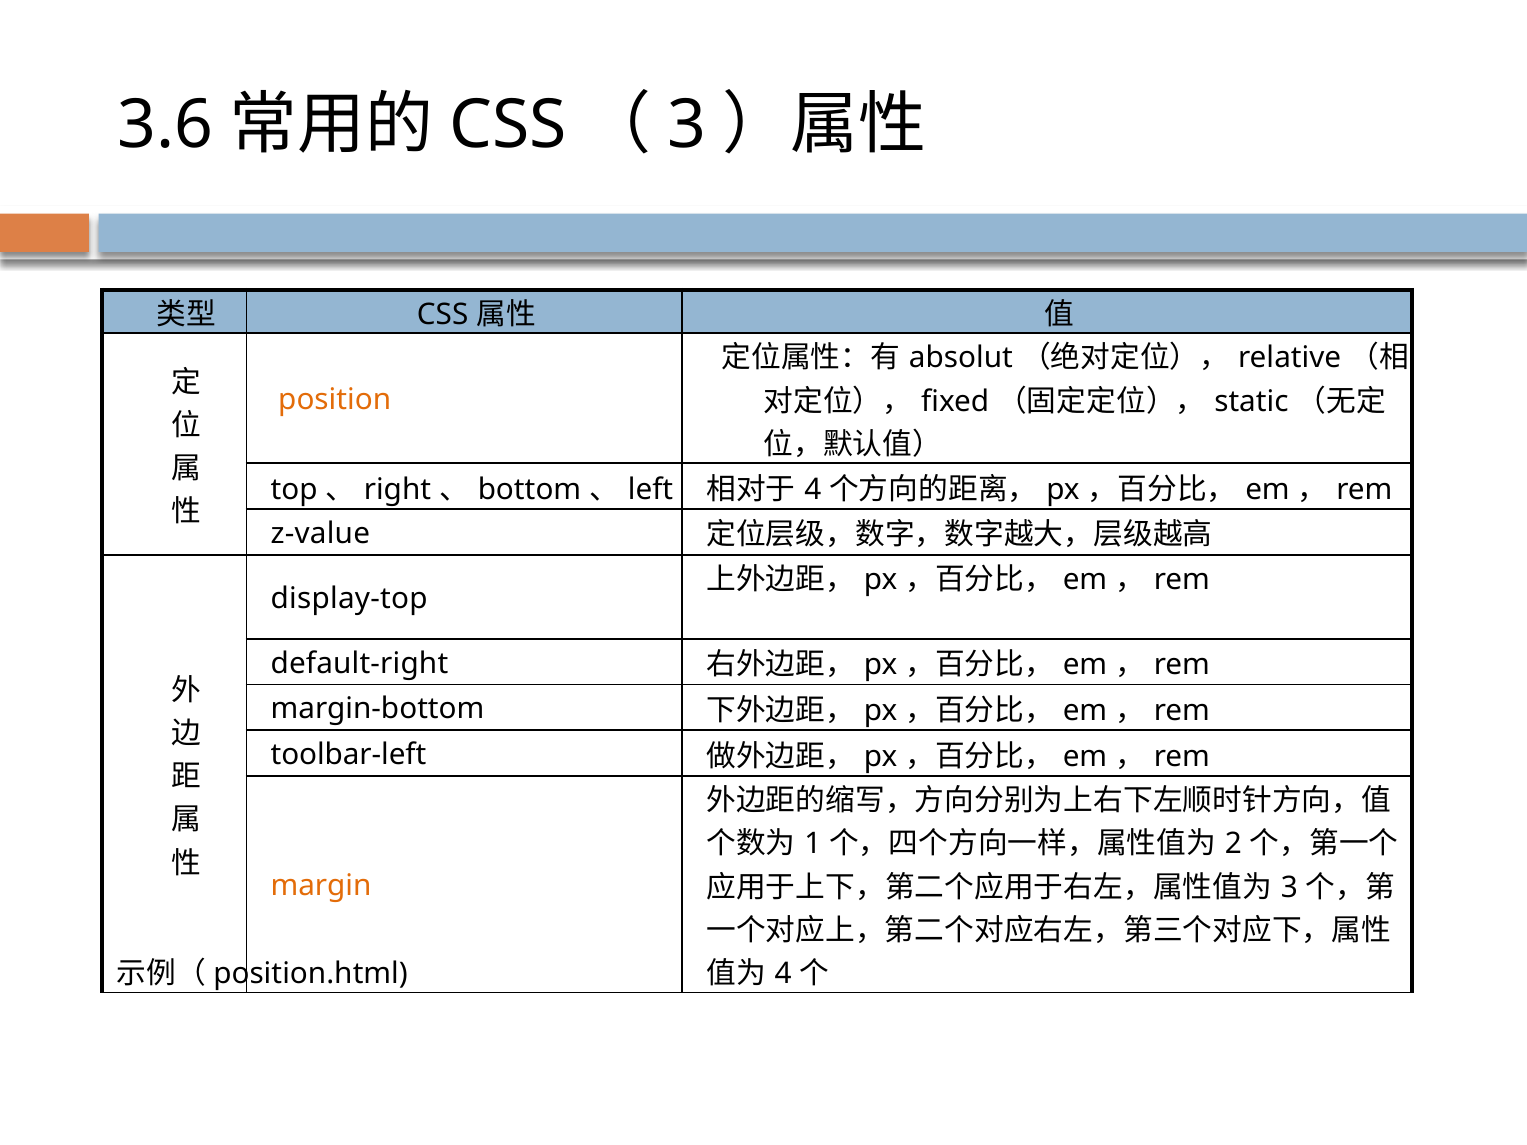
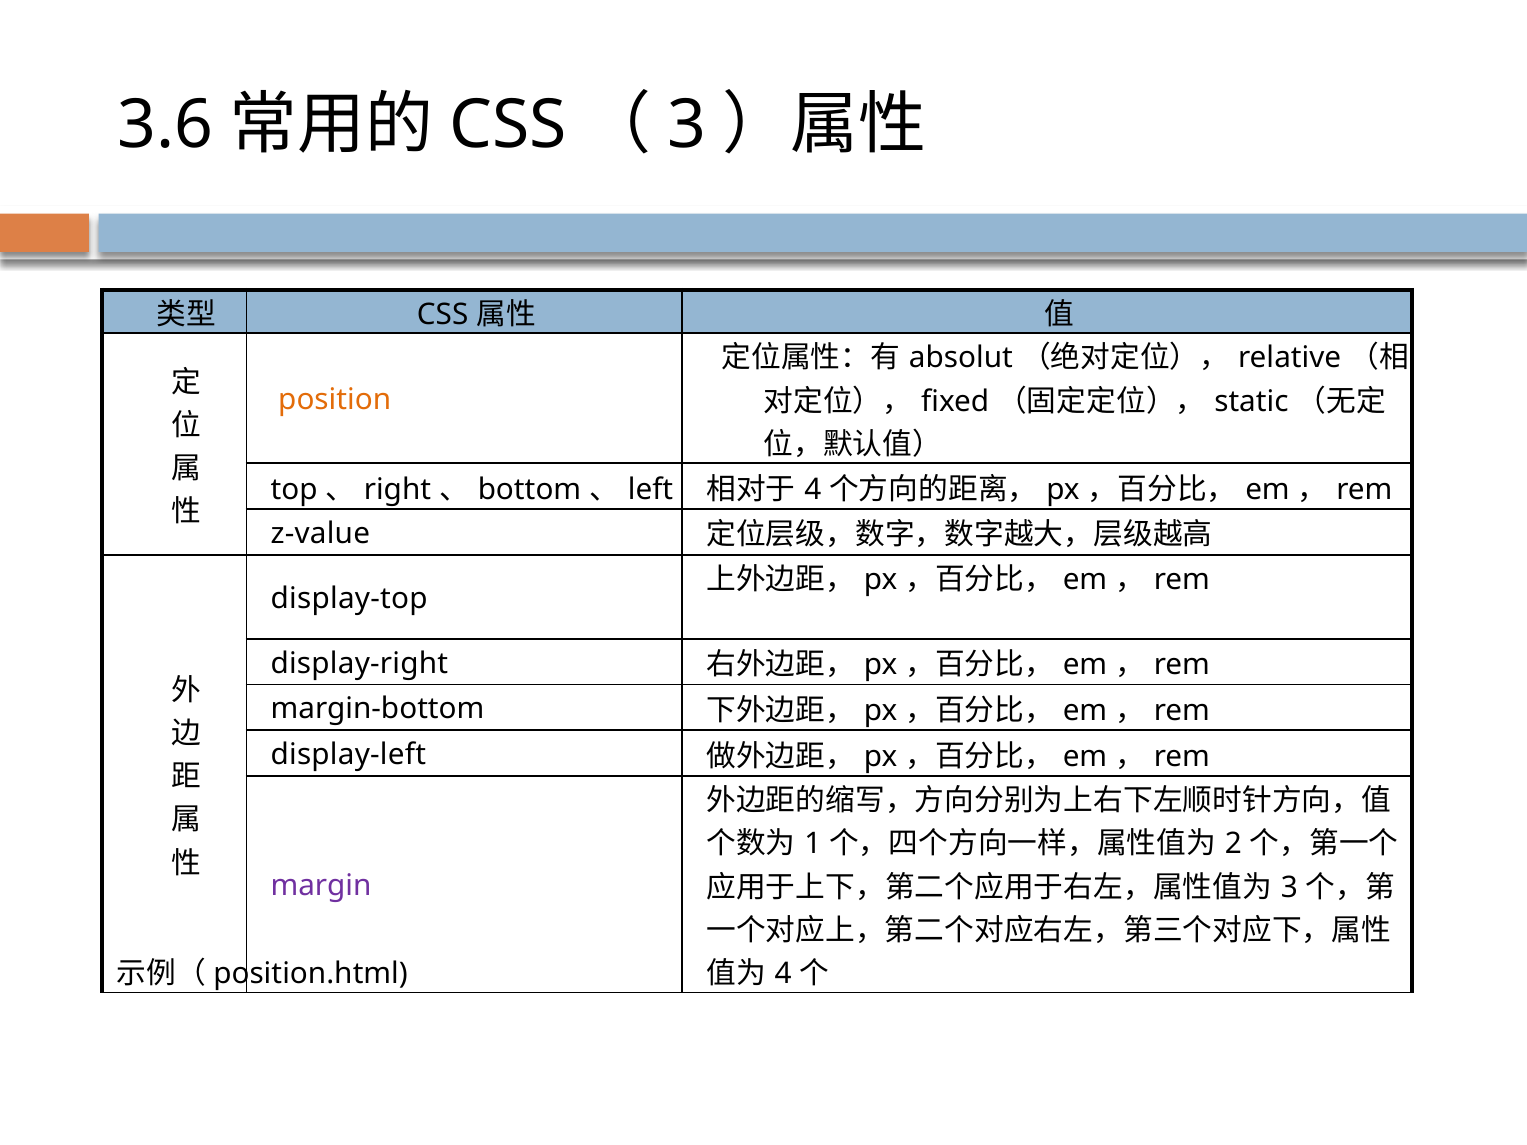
default-right: default-right -> display-right
toolbar-left: toolbar-left -> display-left
margin colour: orange -> purple
